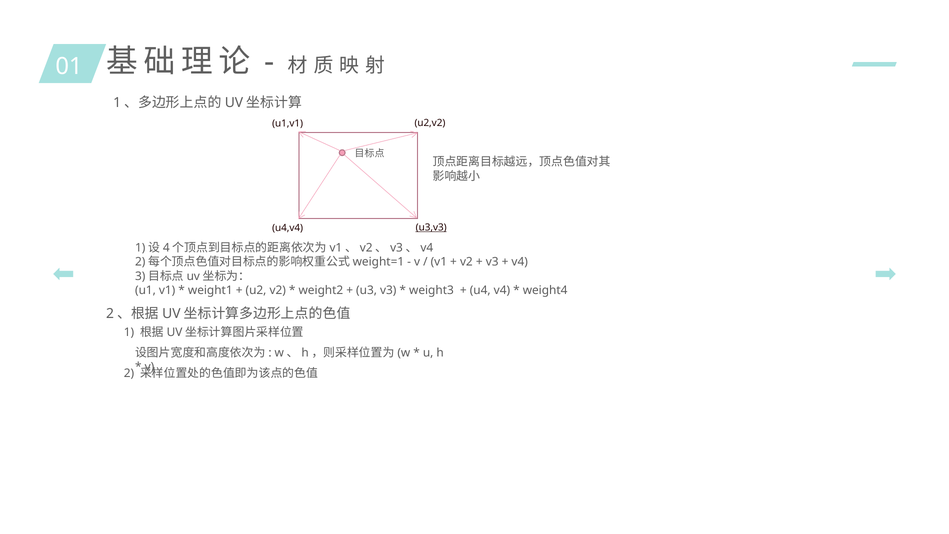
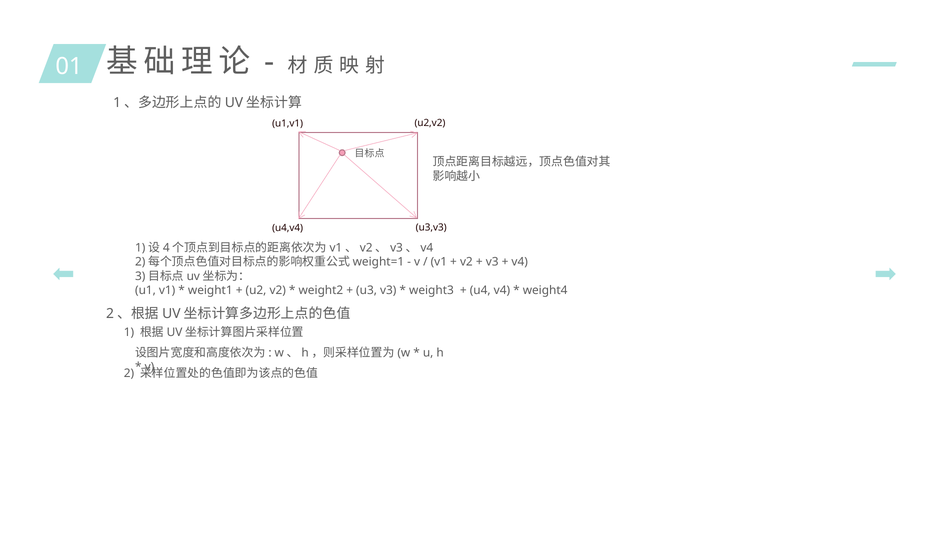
u3,v3 underline: present -> none
